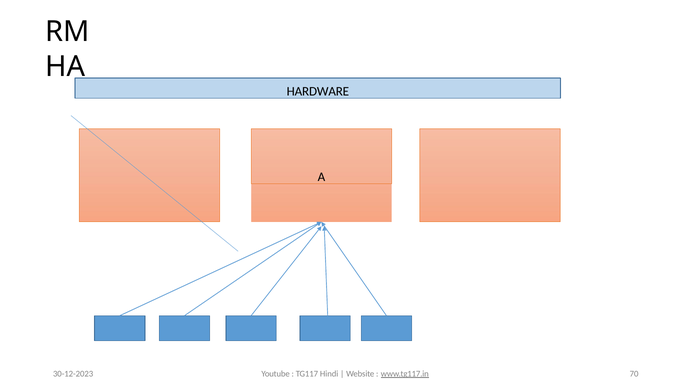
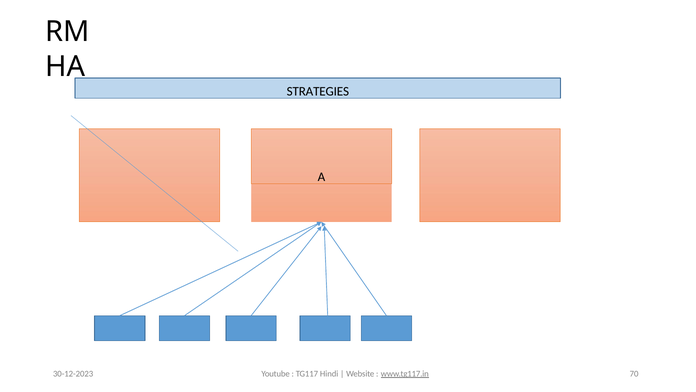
HARDWARE: HARDWARE -> STRATEGIES
